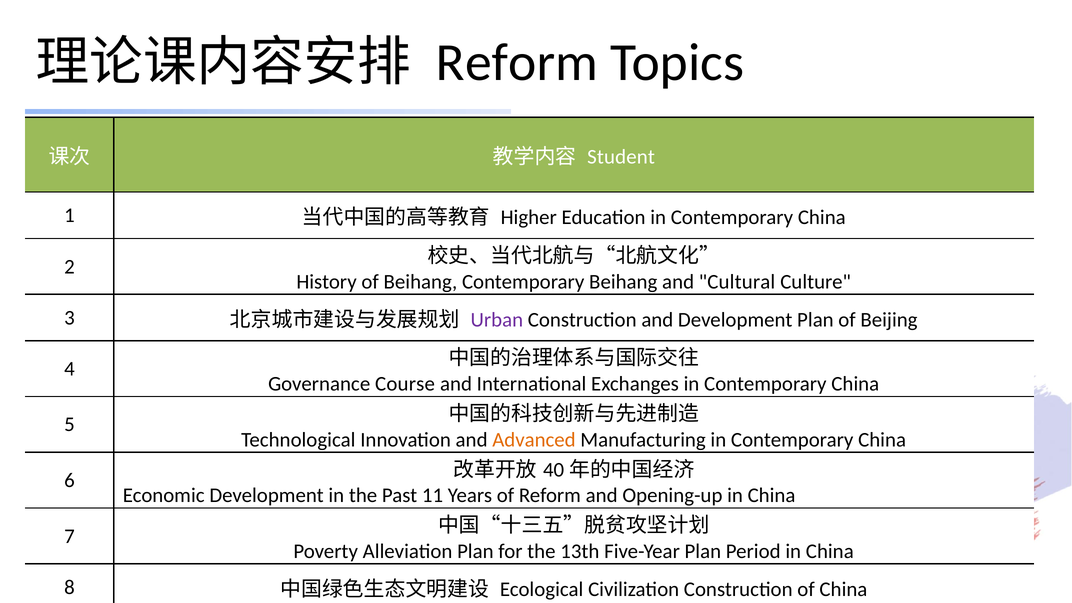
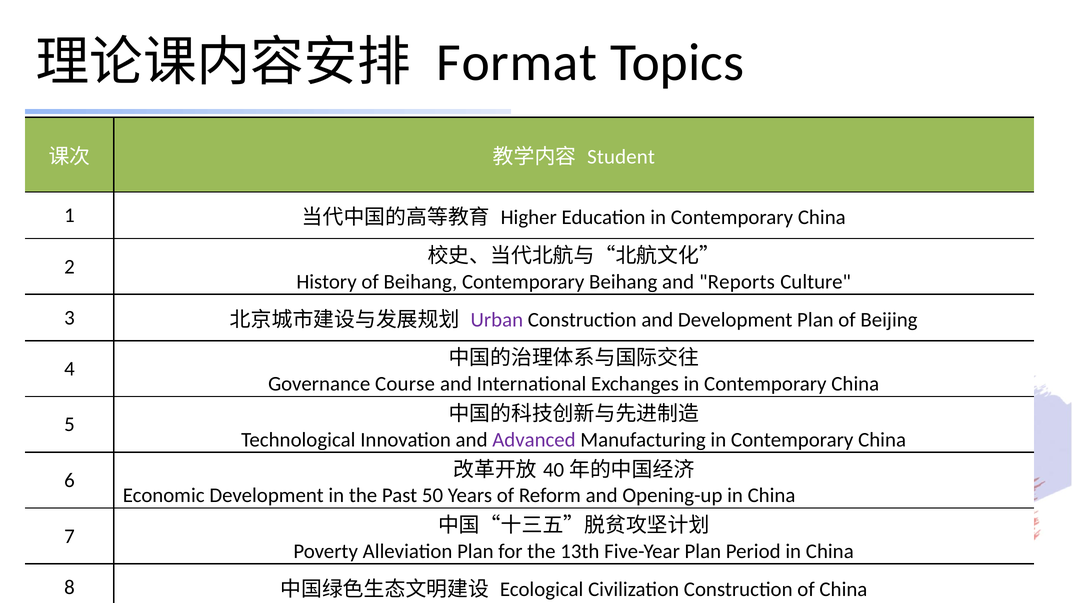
Reform at (517, 62): Reform -> Format
Cultural: Cultural -> Reports
Advanced colour: orange -> purple
11: 11 -> 50
